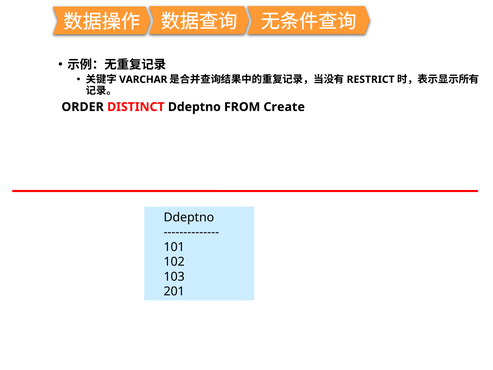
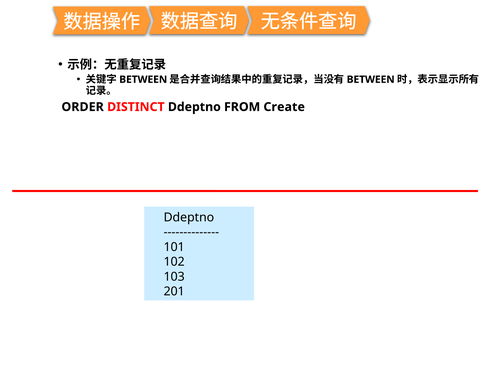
VARCHAR at (143, 79): VARCHAR -> BETWEEN
RESTRICT at (371, 79): RESTRICT -> BETWEEN
